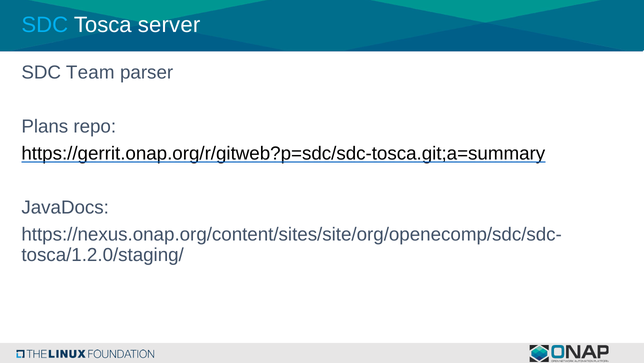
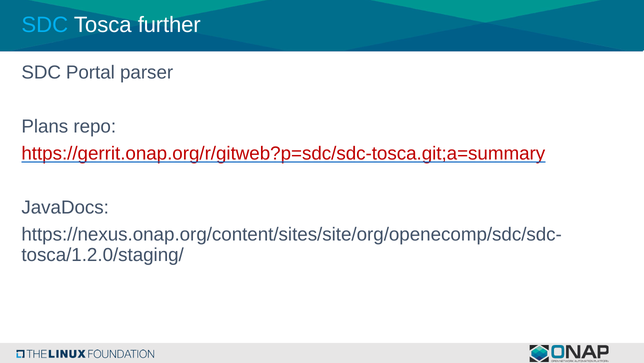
server: server -> further
Team: Team -> Portal
https://gerrit.onap.org/r/gitweb?p=sdc/sdc-tosca.git;a=summary colour: black -> red
